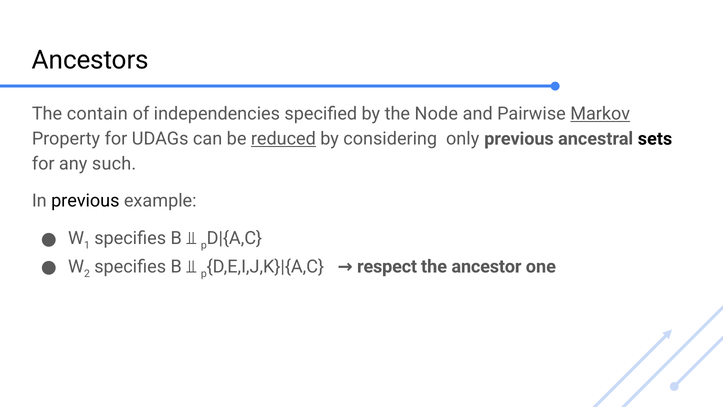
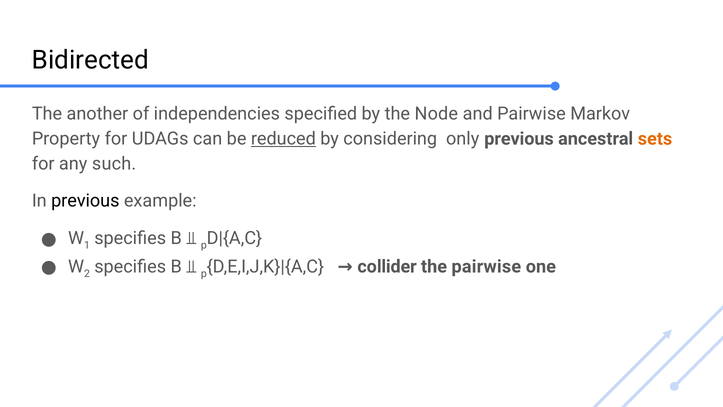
Ancestors: Ancestors -> Bidirected
contain: contain -> another
Markov underline: present -> none
sets colour: black -> orange
respect: respect -> collider
the ancestor: ancestor -> pairwise
